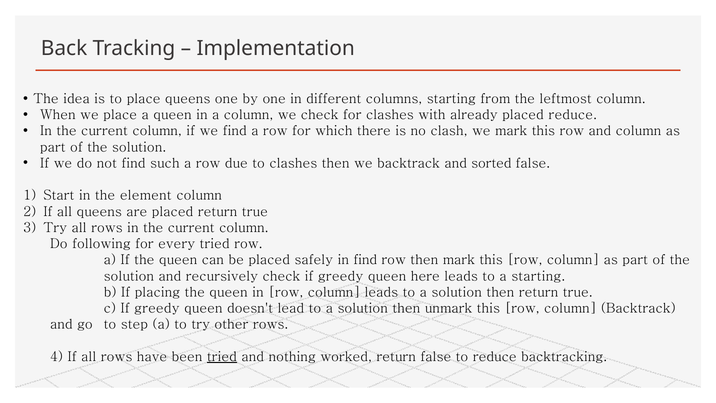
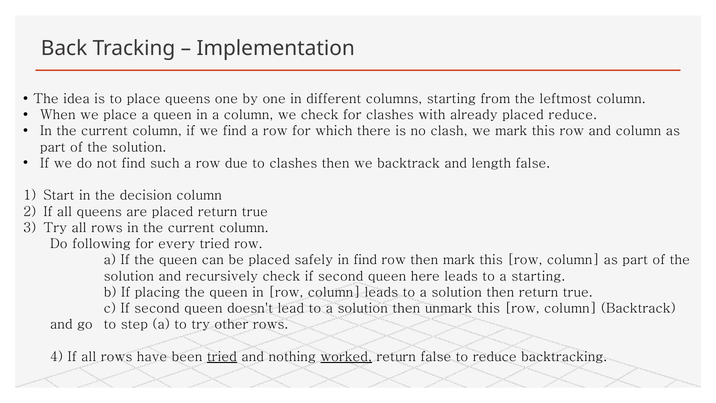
sorted: sorted -> length
element: element -> decision
check if greedy: greedy -> second
c If greedy: greedy -> second
worked underline: none -> present
